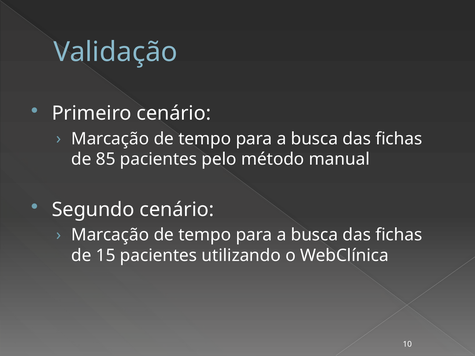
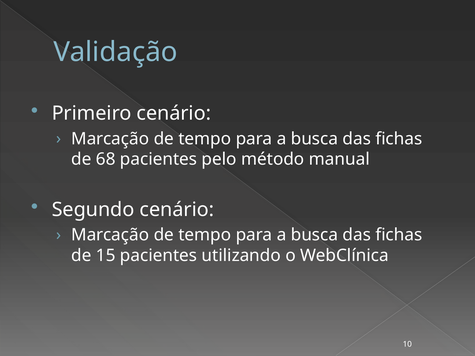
85: 85 -> 68
